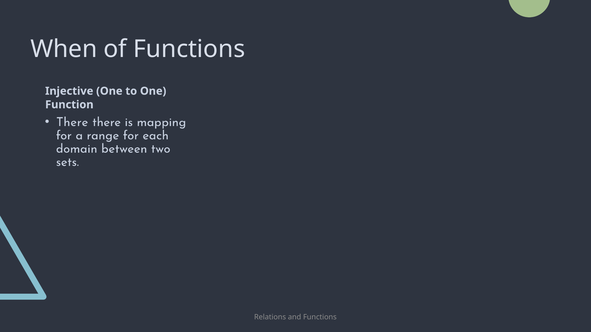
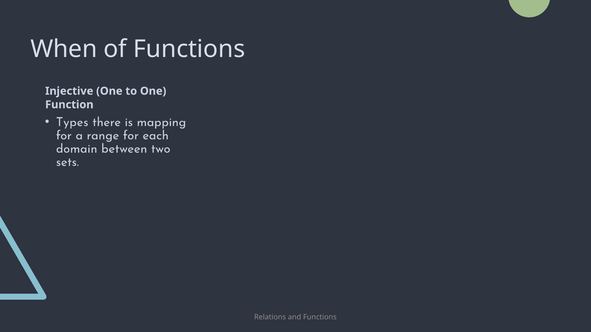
There at (72, 122): There -> Types
